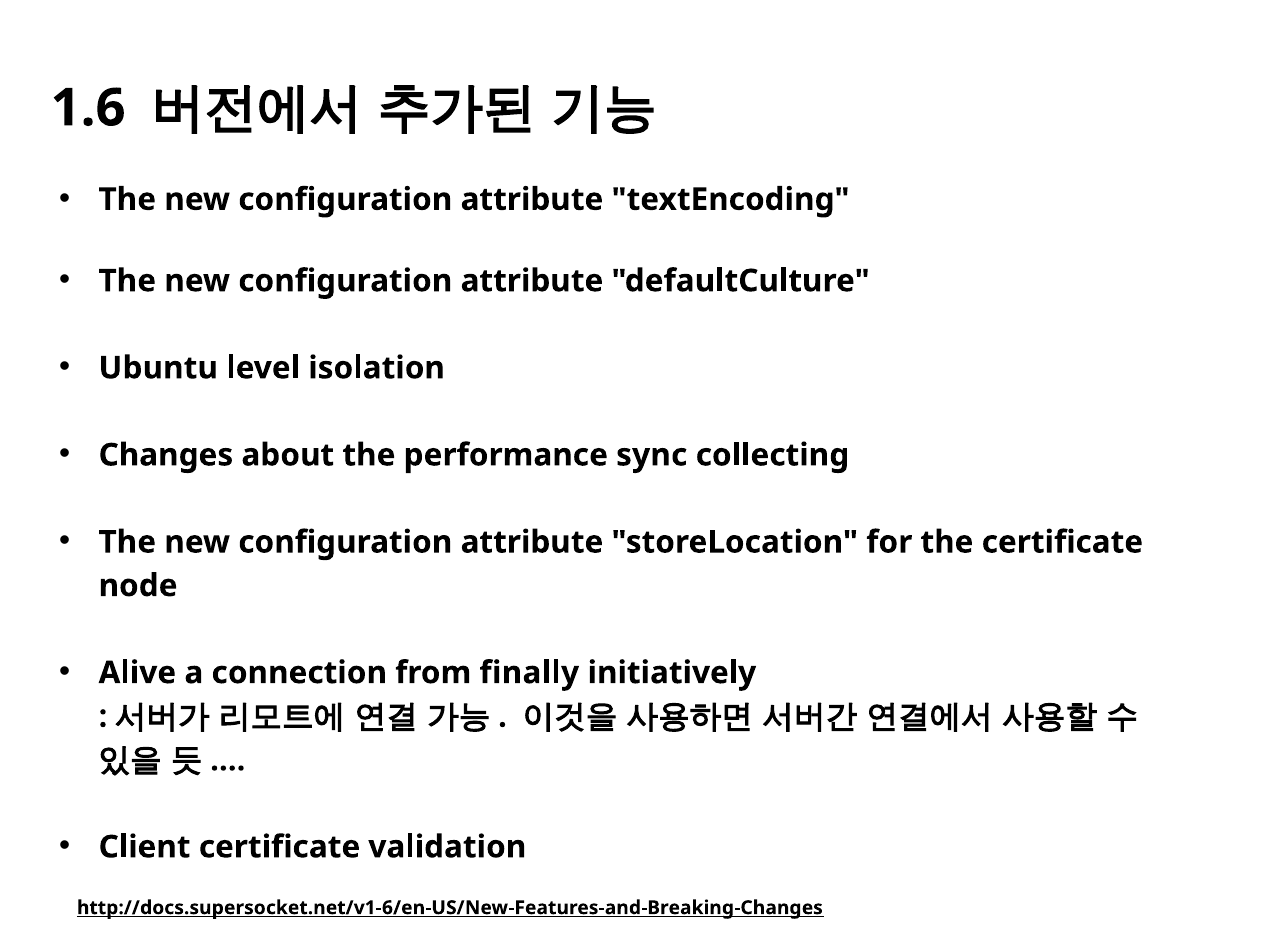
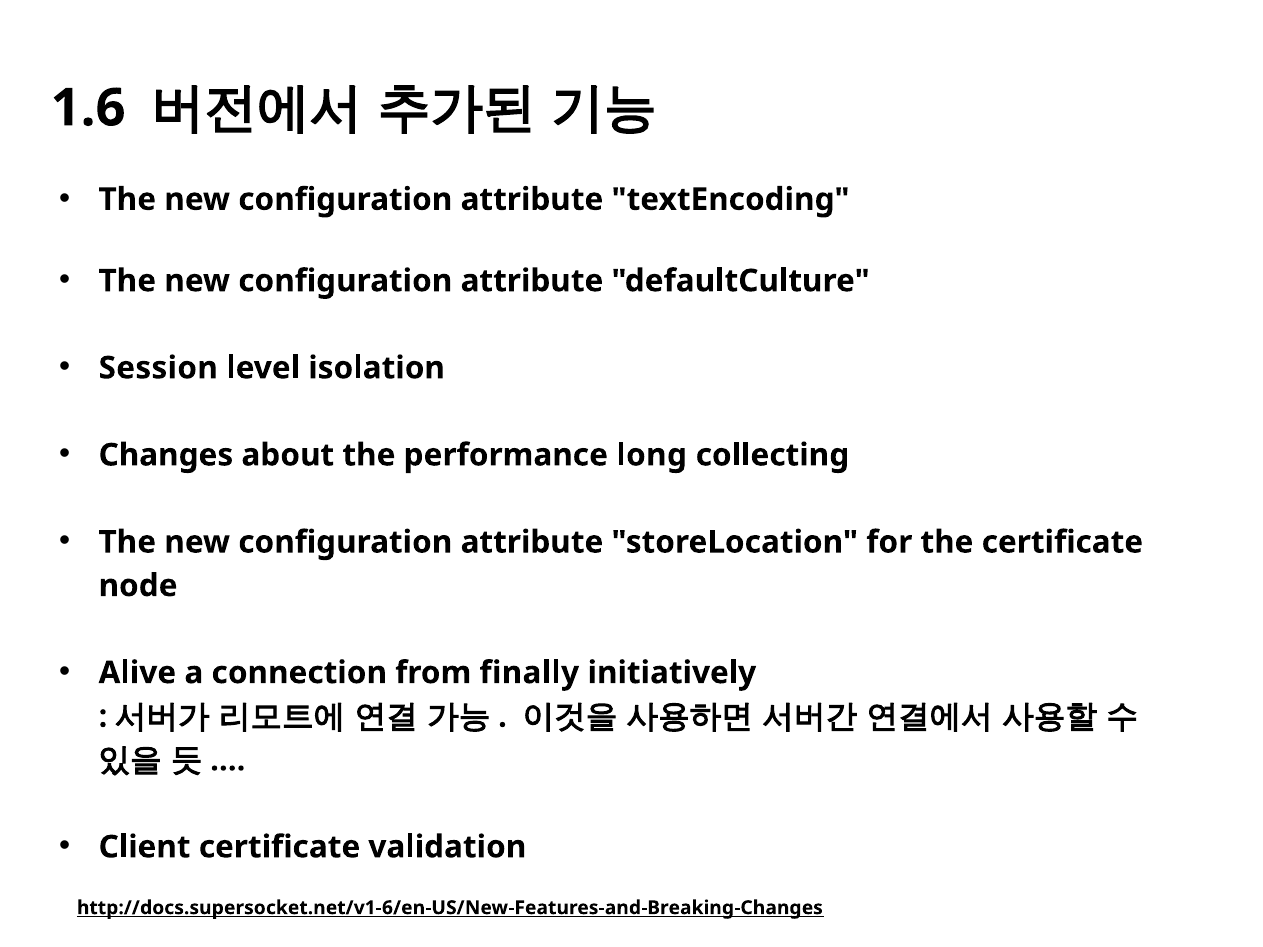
Ubuntu: Ubuntu -> Session
sync: sync -> long
